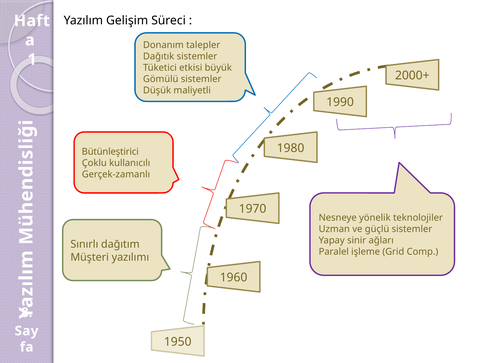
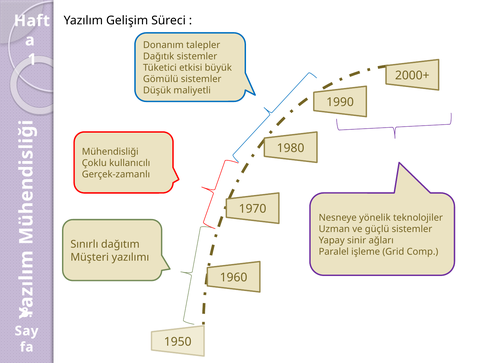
Bütünleştirici: Bütünleştirici -> Mühendisliği
